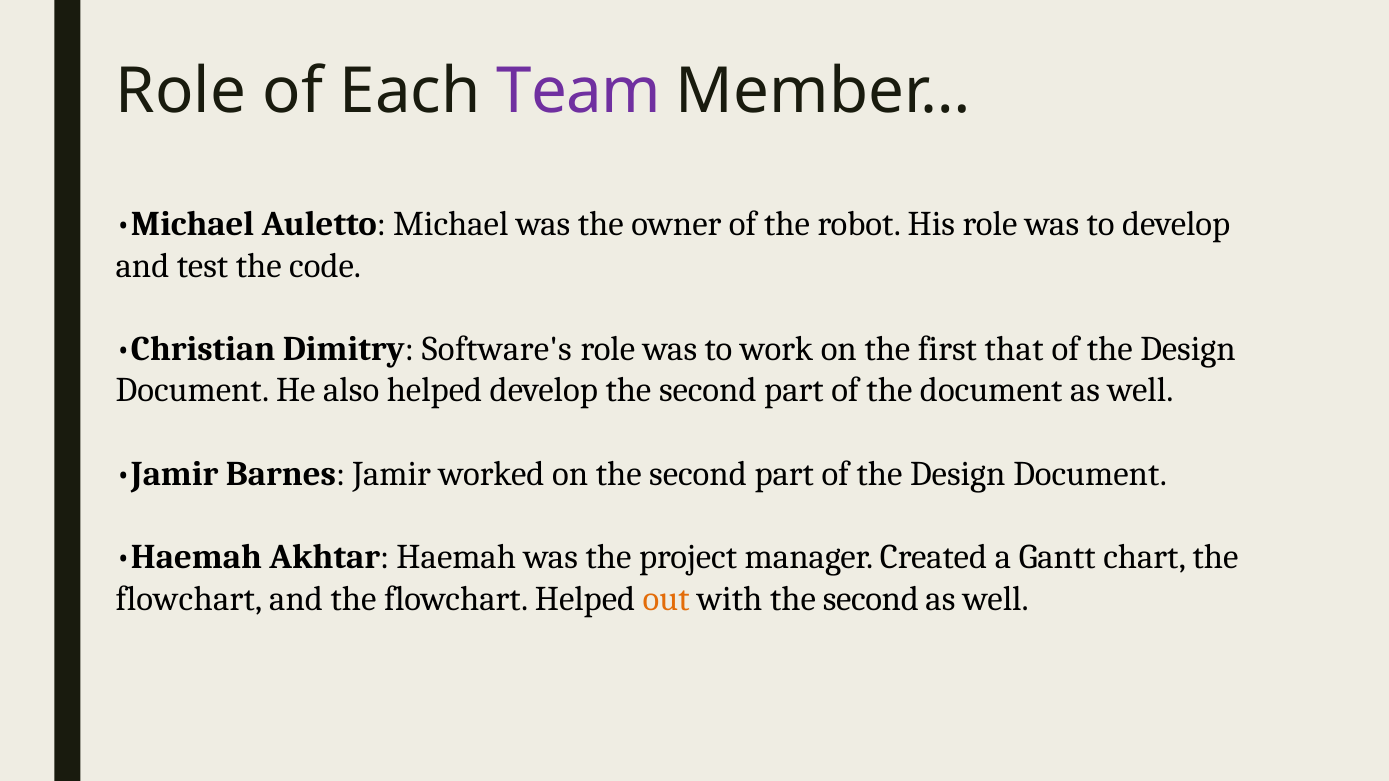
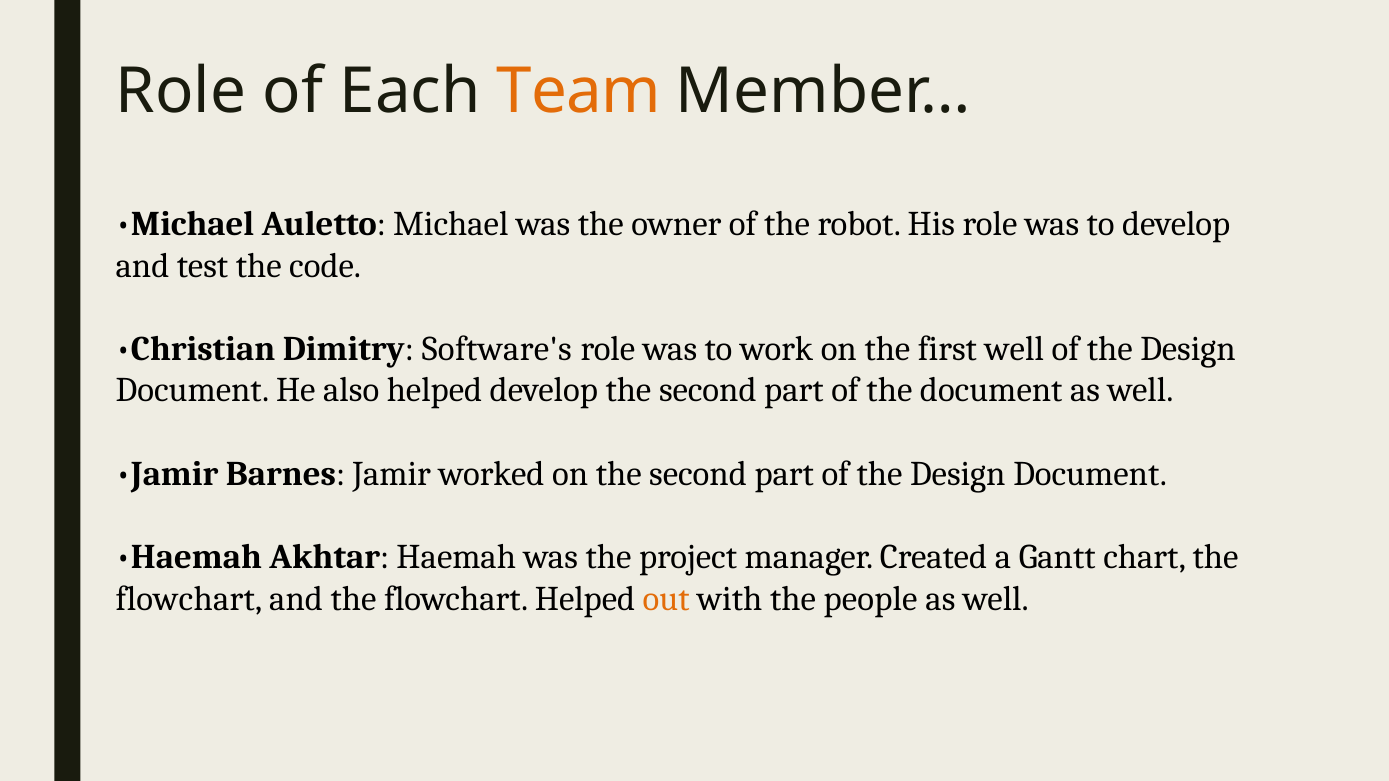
Team colour: purple -> orange
first that: that -> well
with the second: second -> people
